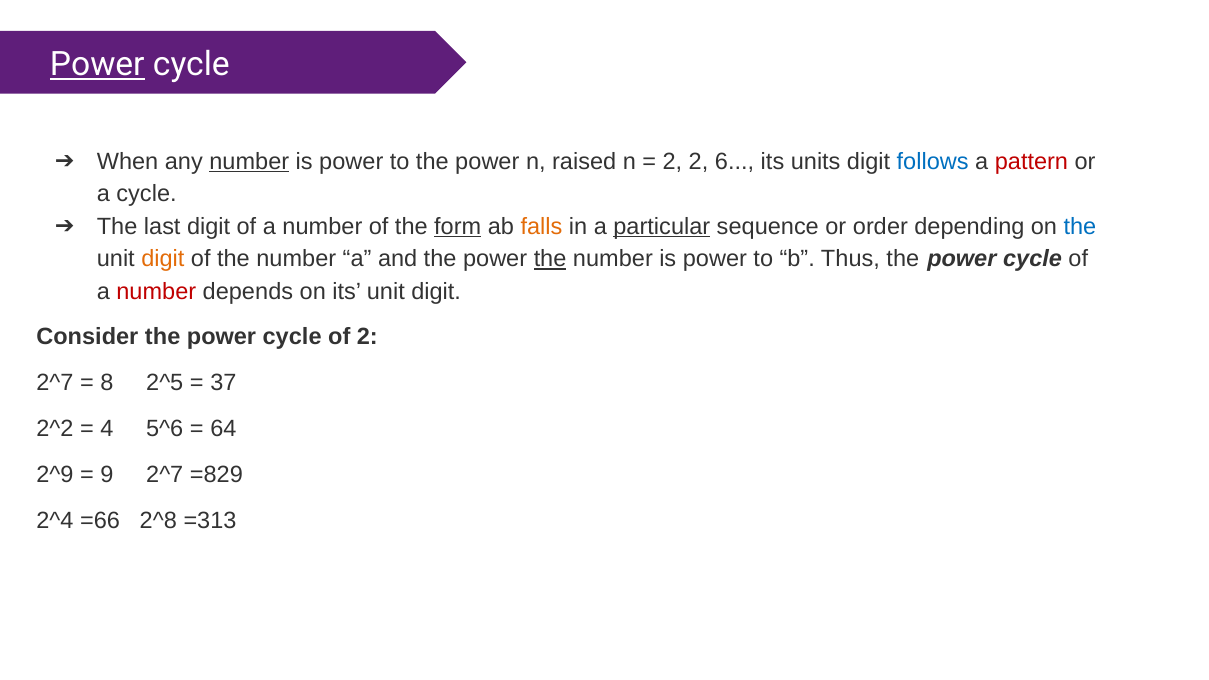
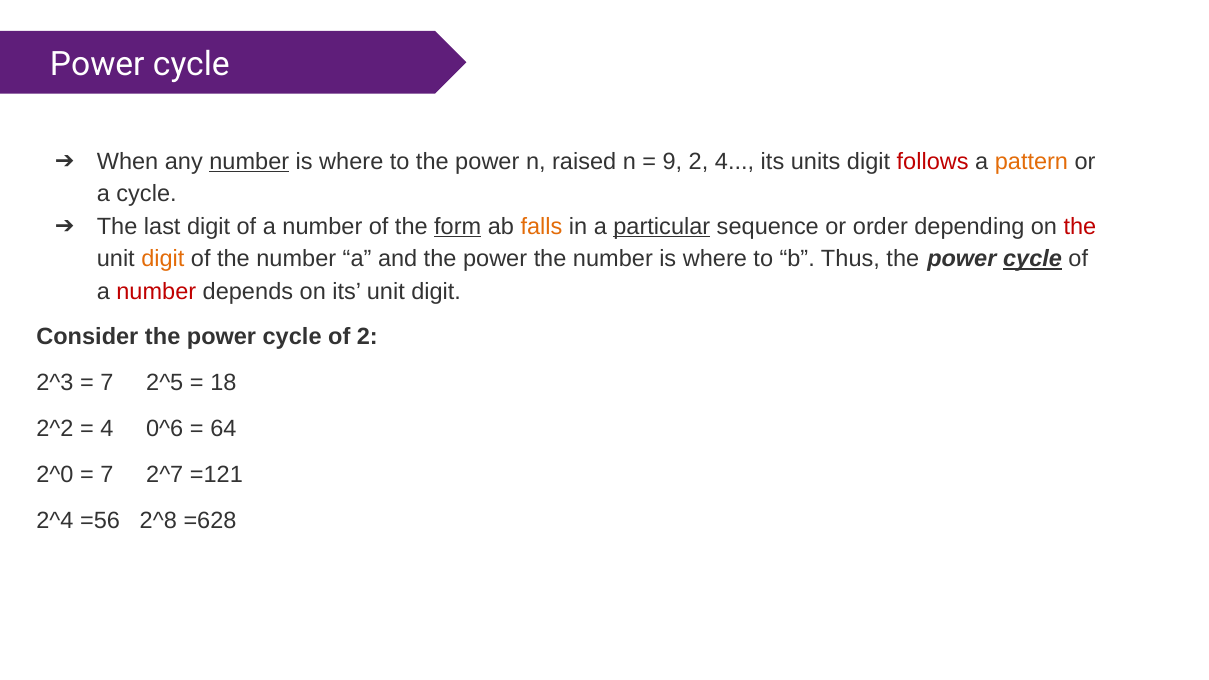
Power at (97, 65) underline: present -> none
power at (351, 162): power -> where
2 at (672, 162): 2 -> 9
2 6: 6 -> 4
follows colour: blue -> red
pattern colour: red -> orange
the at (1080, 227) colour: blue -> red
the at (550, 259) underline: present -> none
power at (715, 259): power -> where
cycle at (1033, 259) underline: none -> present
2^7 at (55, 383): 2^7 -> 2^3
8 at (107, 383): 8 -> 7
37: 37 -> 18
5^6: 5^6 -> 0^6
2^9: 2^9 -> 2^0
9 at (107, 475): 9 -> 7
=829: =829 -> =121
=66: =66 -> =56
=313: =313 -> =628
